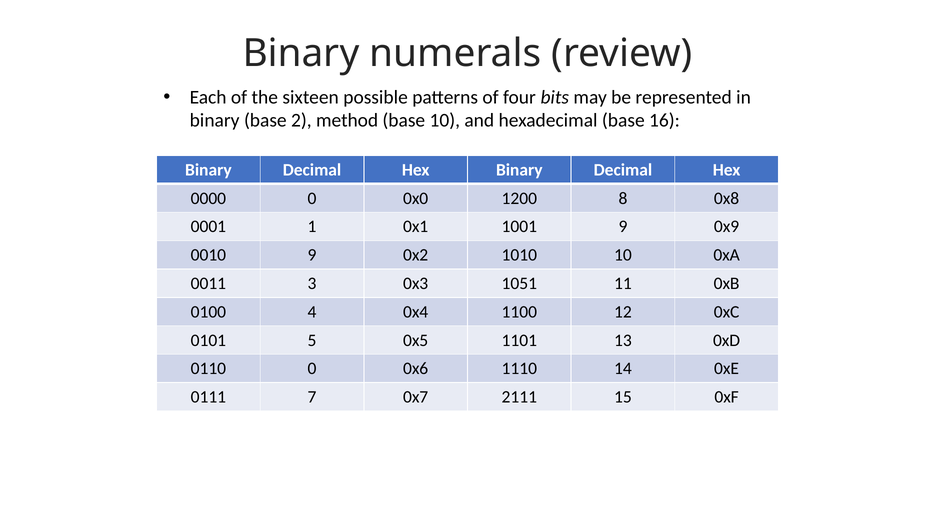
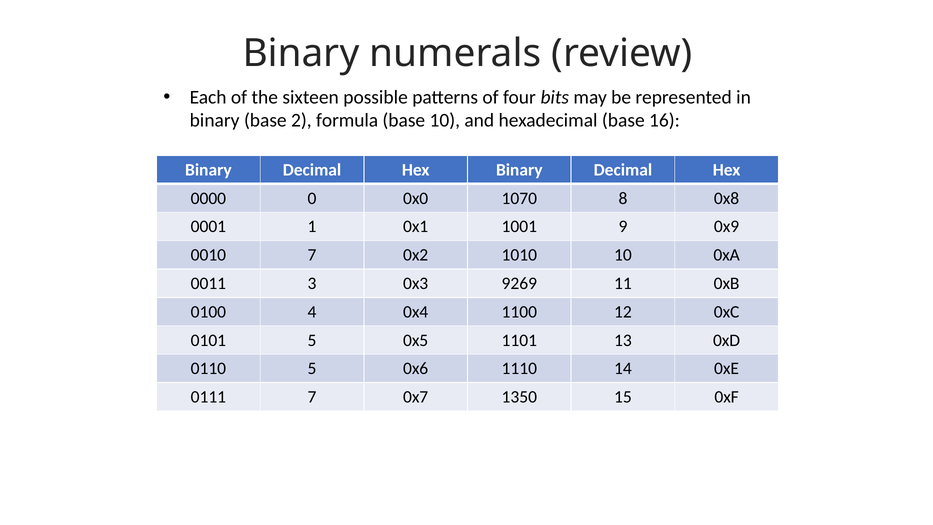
method: method -> formula
1200: 1200 -> 1070
0010 9: 9 -> 7
1051: 1051 -> 9269
0110 0: 0 -> 5
2111: 2111 -> 1350
